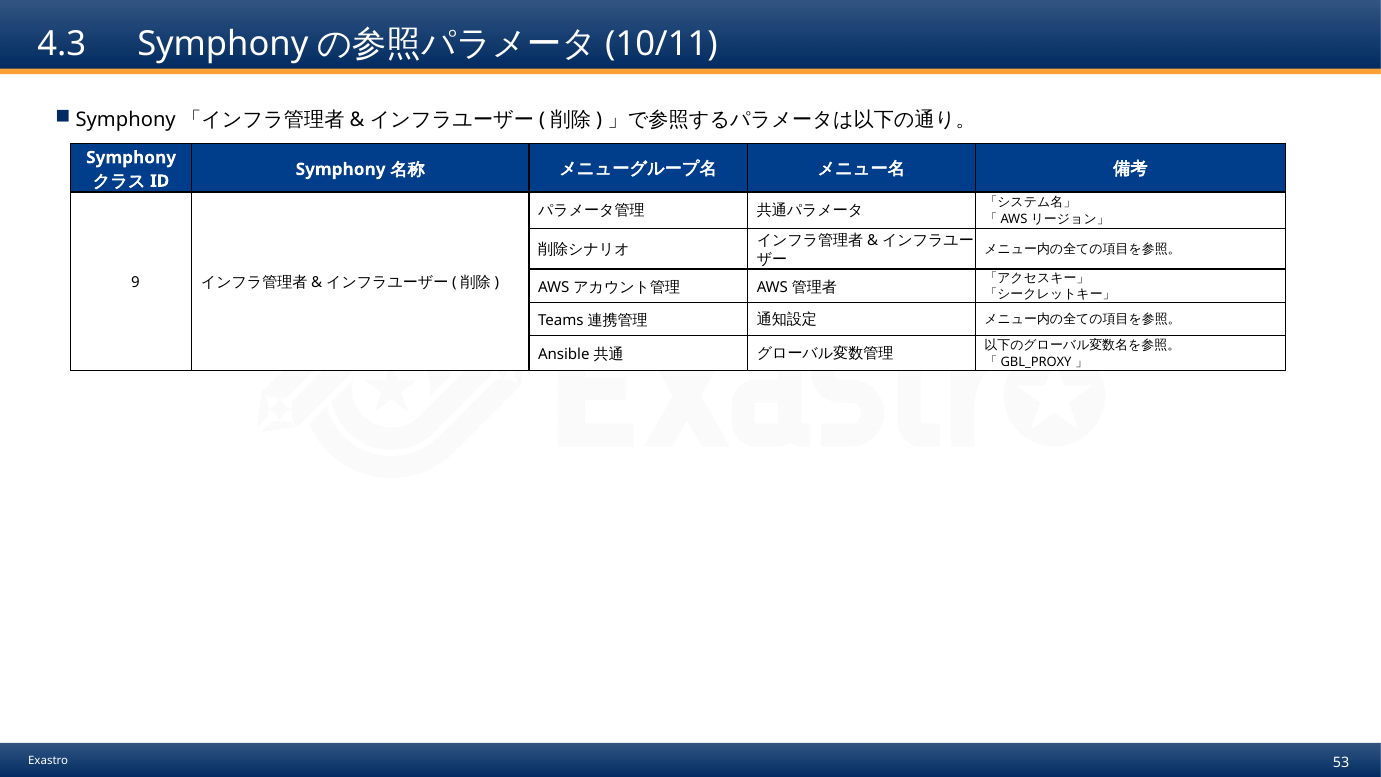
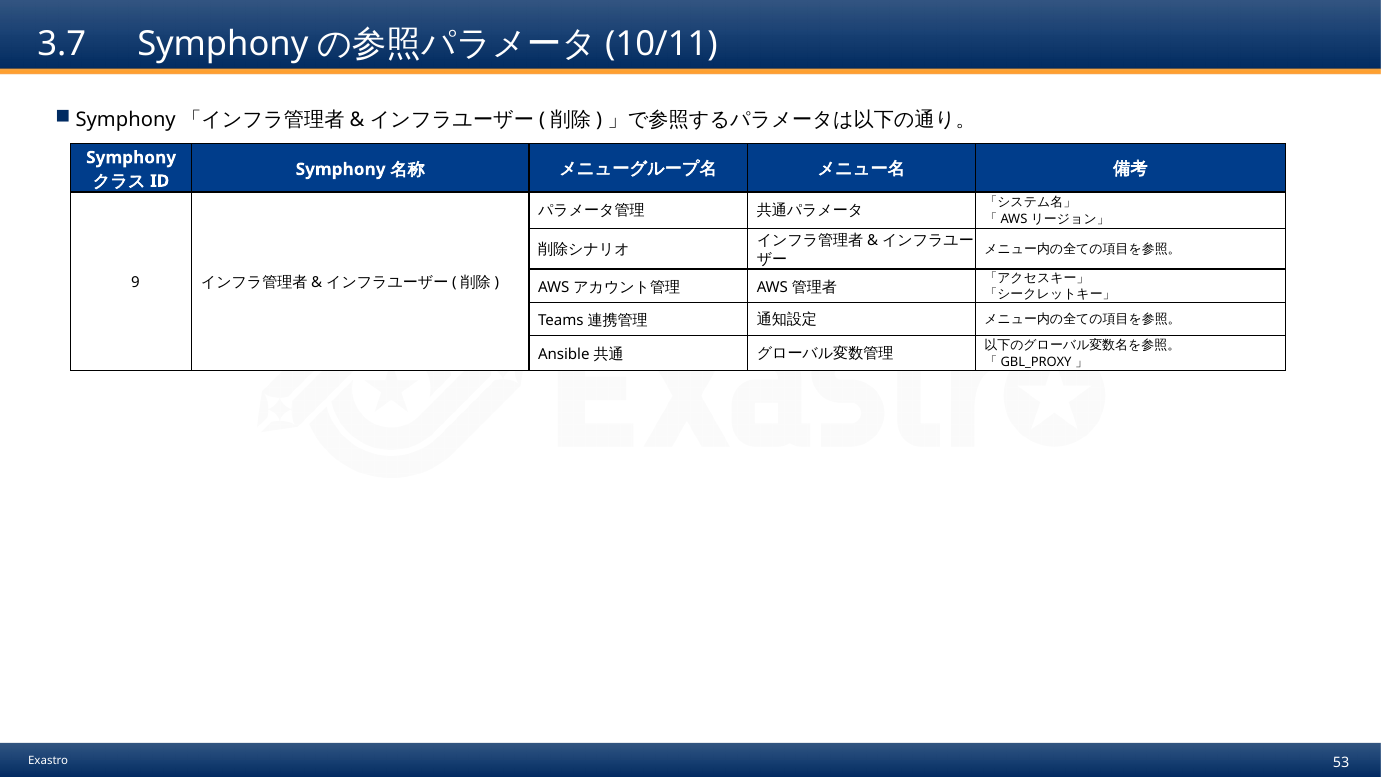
4.3: 4.3 -> 3.7
